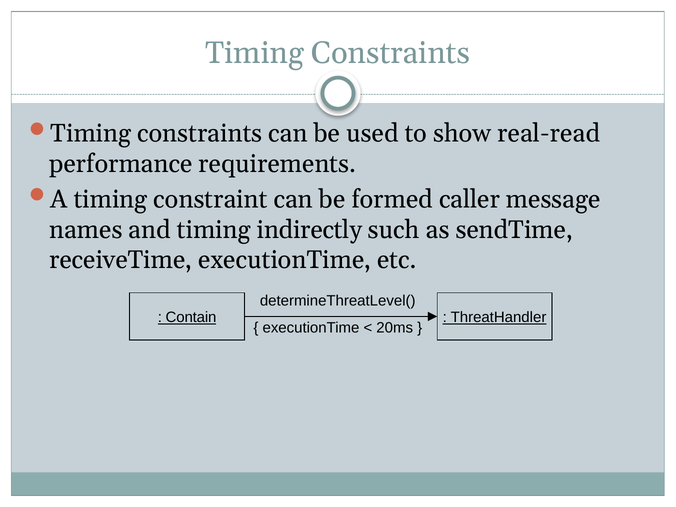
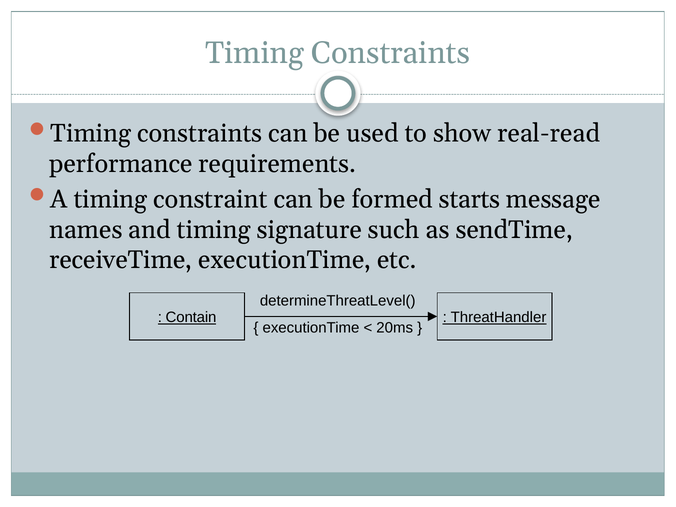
caller: caller -> starts
indirectly: indirectly -> signature
